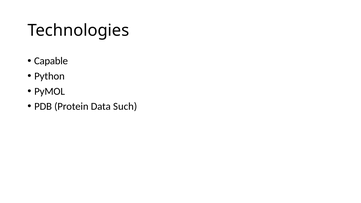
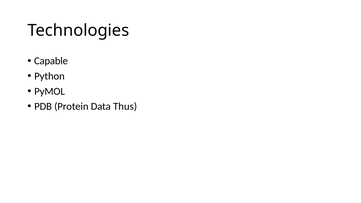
Such: Such -> Thus
